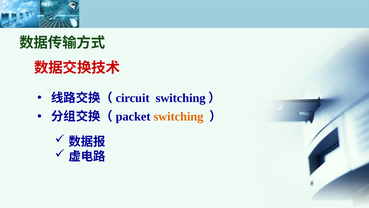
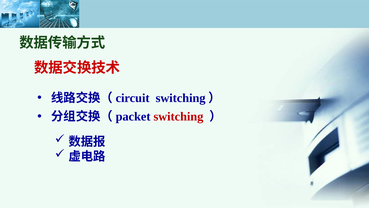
switching colour: orange -> red
